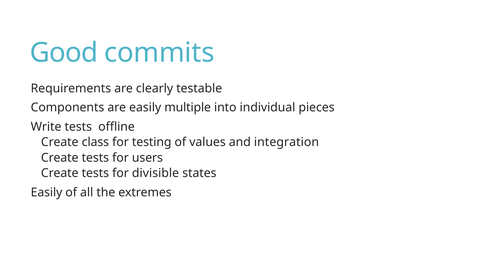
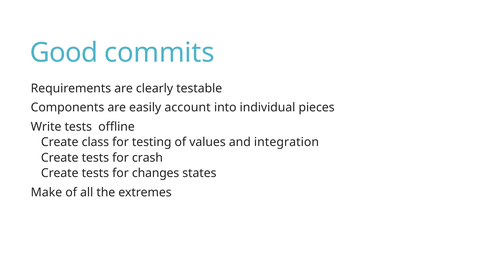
multiple: multiple -> account
users: users -> crash
divisible: divisible -> changes
Easily at (47, 192): Easily -> Make
